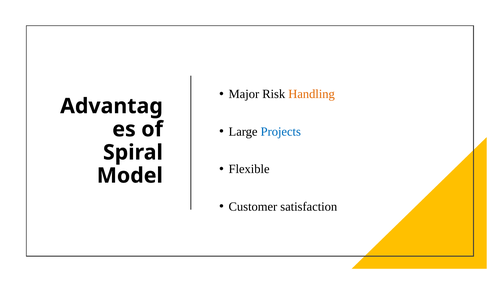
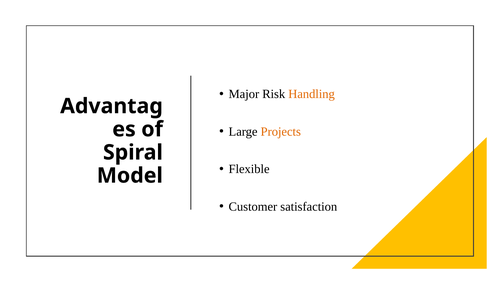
Projects colour: blue -> orange
